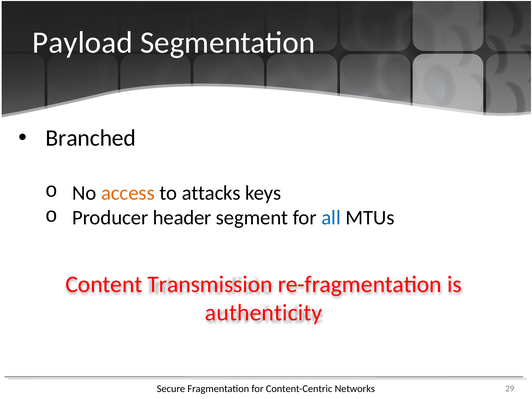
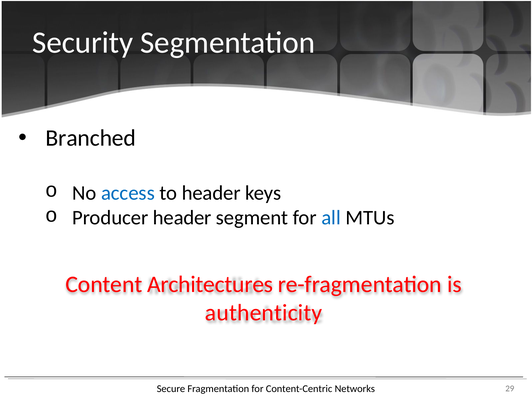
Payload: Payload -> Security
access colour: orange -> blue
to attacks: attacks -> header
Transmission: Transmission -> Architectures
